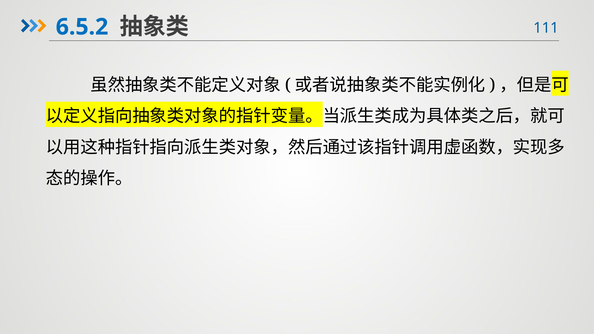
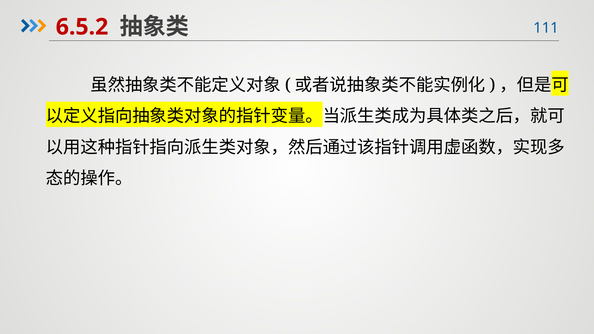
6.5.2 colour: blue -> red
